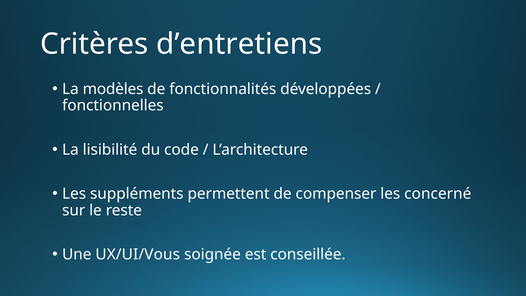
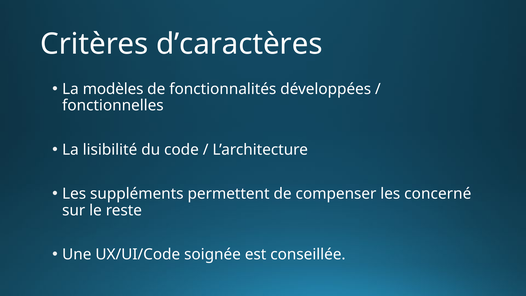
d’entretiens: d’entretiens -> d’caractères
UX/UI/Vous: UX/UI/Vous -> UX/UI/Code
